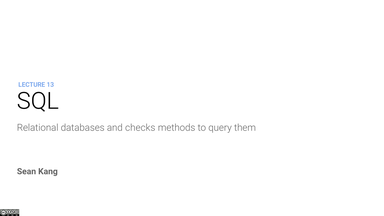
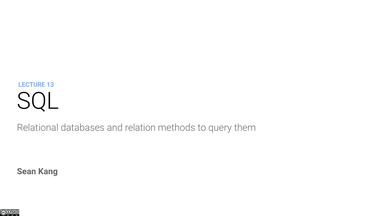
checks: checks -> relation
